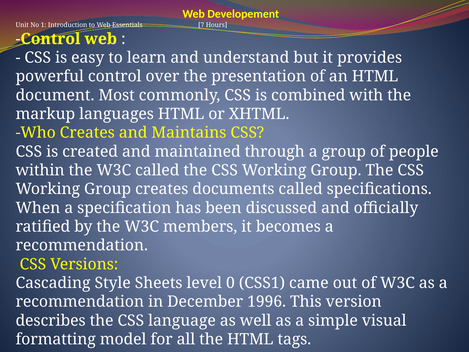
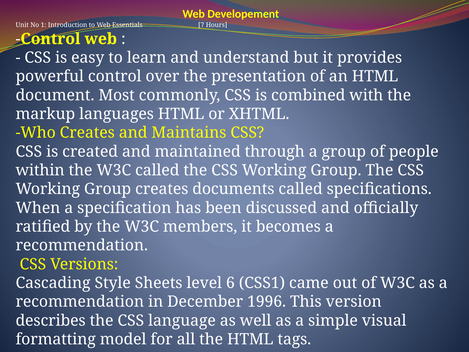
0: 0 -> 6
